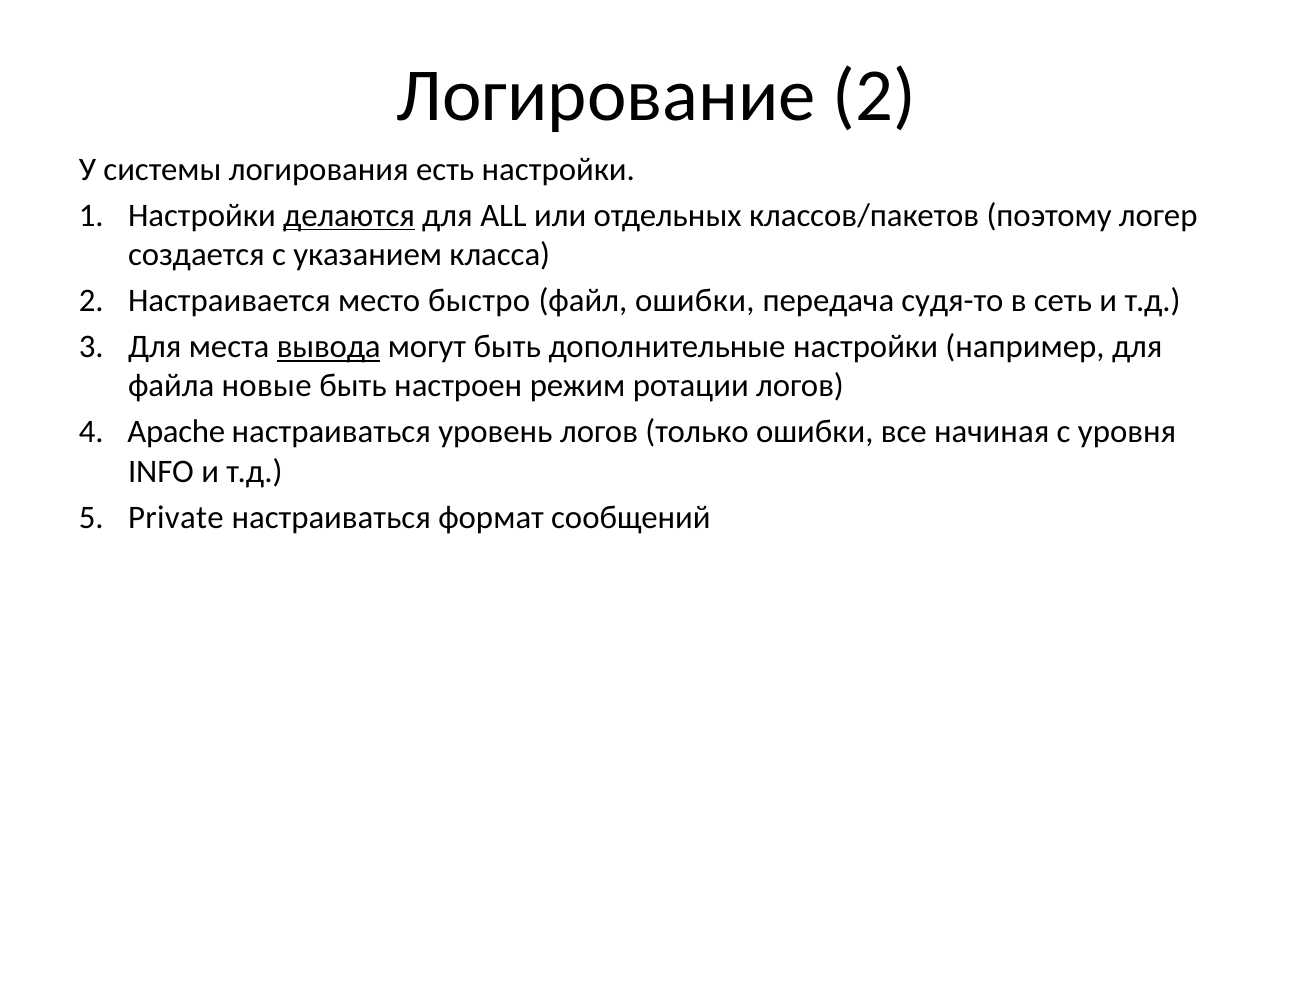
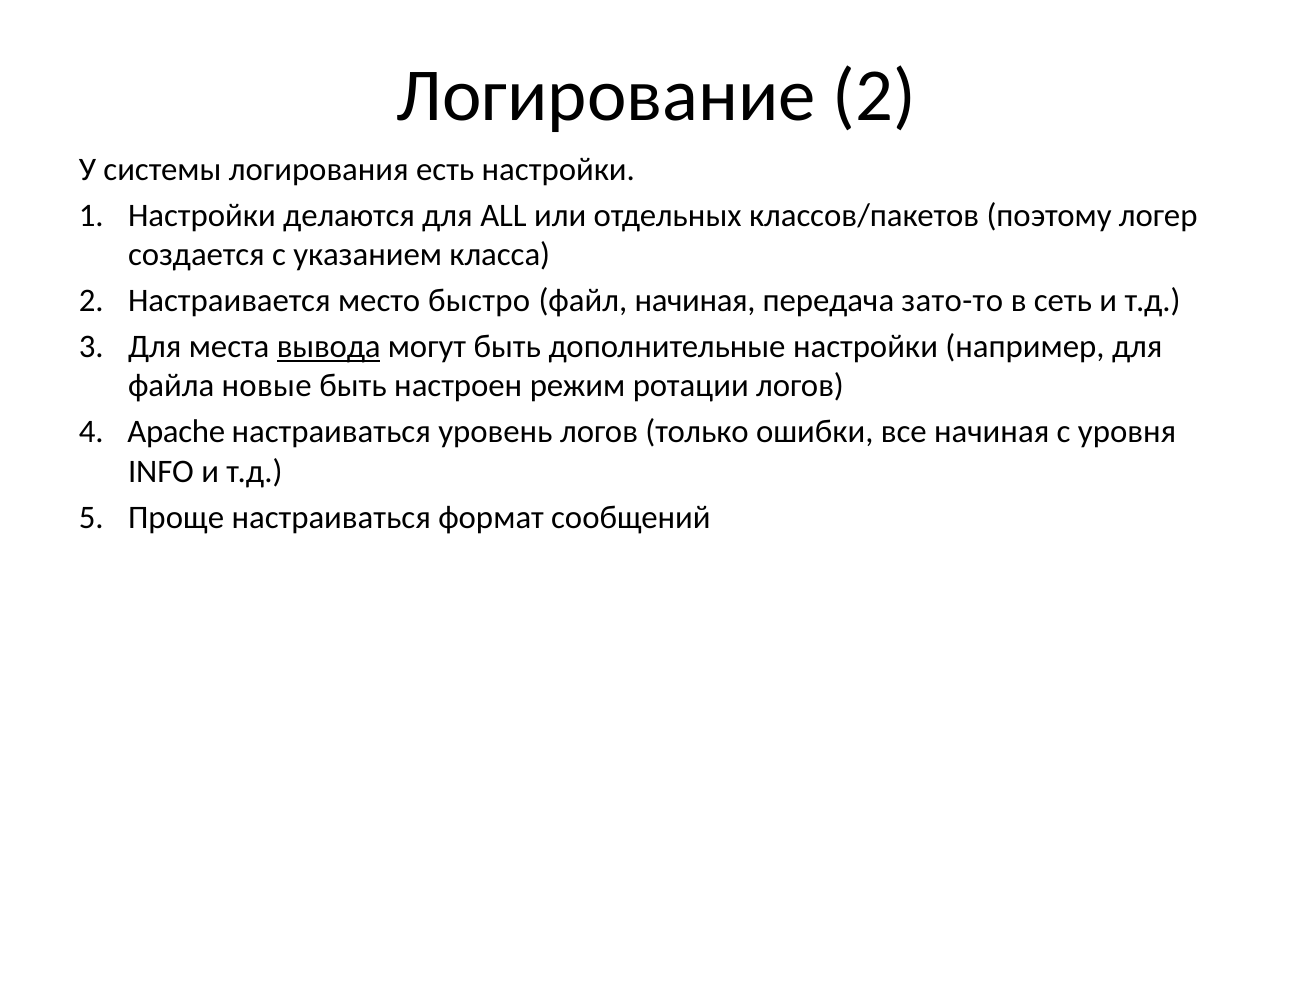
делаются underline: present -> none
файл ошибки: ошибки -> начиная
судя-то: судя-то -> зато-то
Private: Private -> Проще
